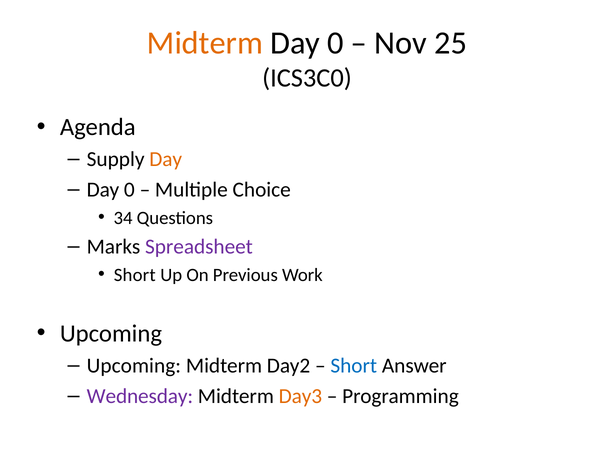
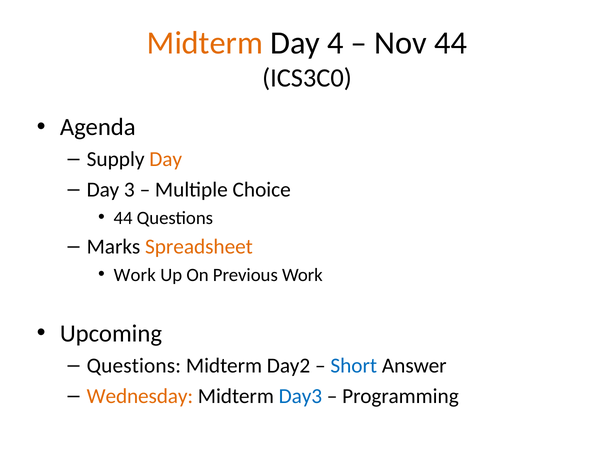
0 at (335, 43): 0 -> 4
Nov 25: 25 -> 44
0 at (129, 190): 0 -> 3
34 at (123, 218): 34 -> 44
Spreadsheet colour: purple -> orange
Short at (135, 275): Short -> Work
Upcoming at (134, 365): Upcoming -> Questions
Wednesday colour: purple -> orange
Day3 colour: orange -> blue
